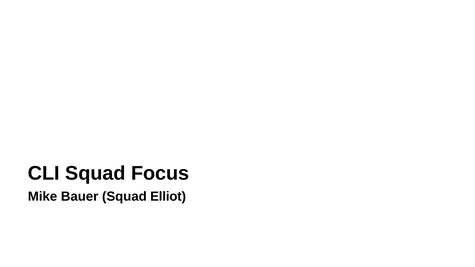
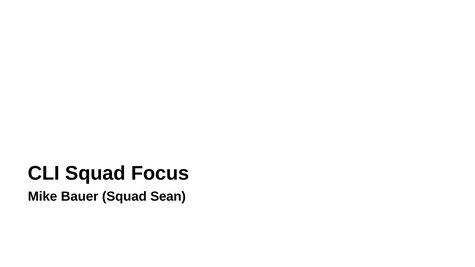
Elliot: Elliot -> Sean
